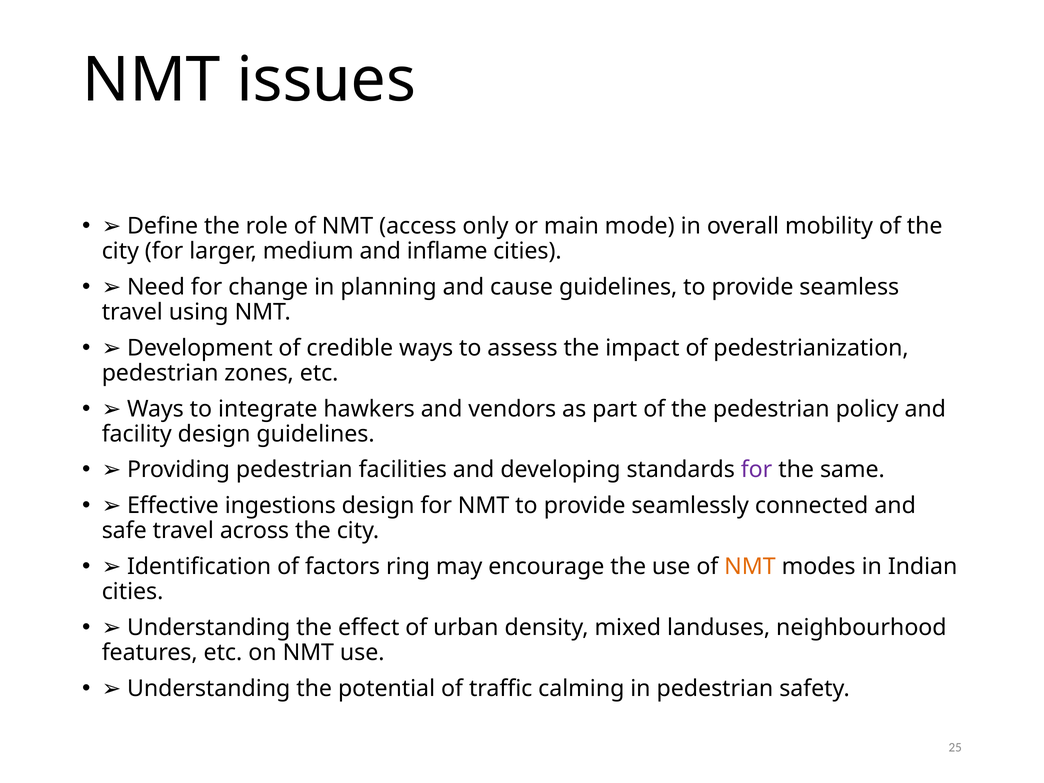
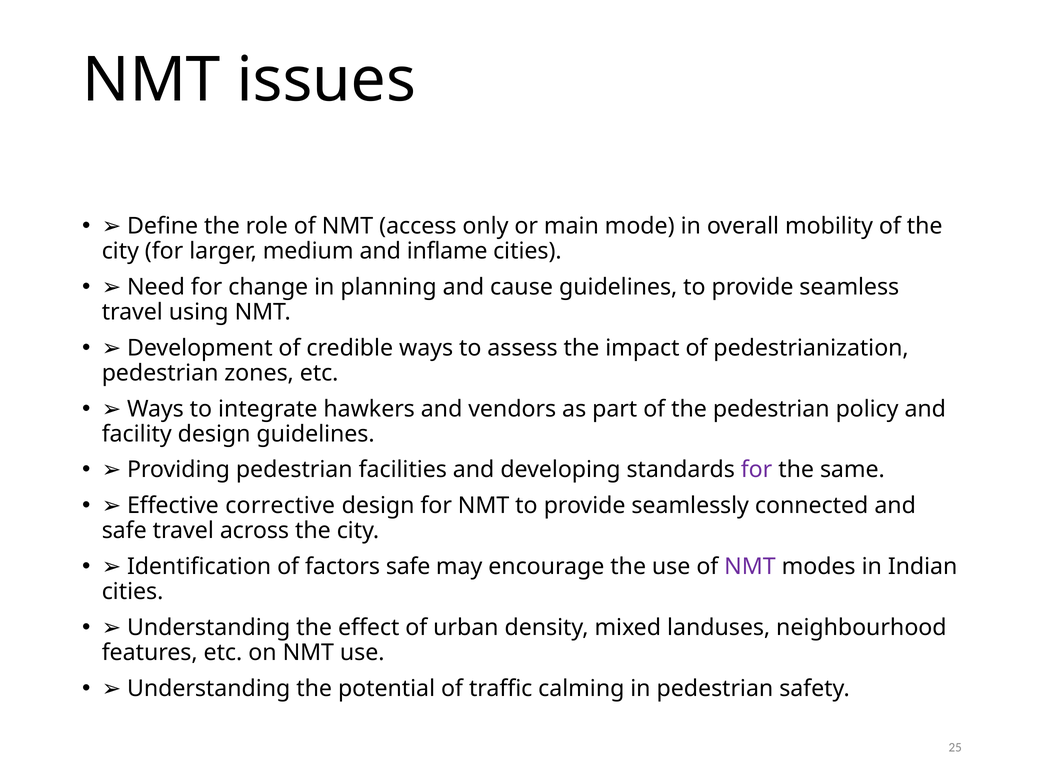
ingestions: ingestions -> corrective
factors ring: ring -> safe
NMT at (750, 567) colour: orange -> purple
